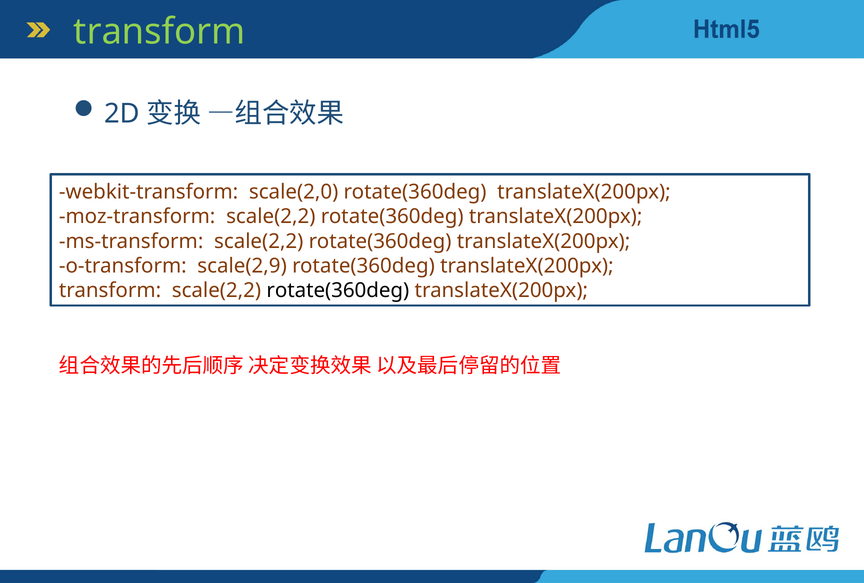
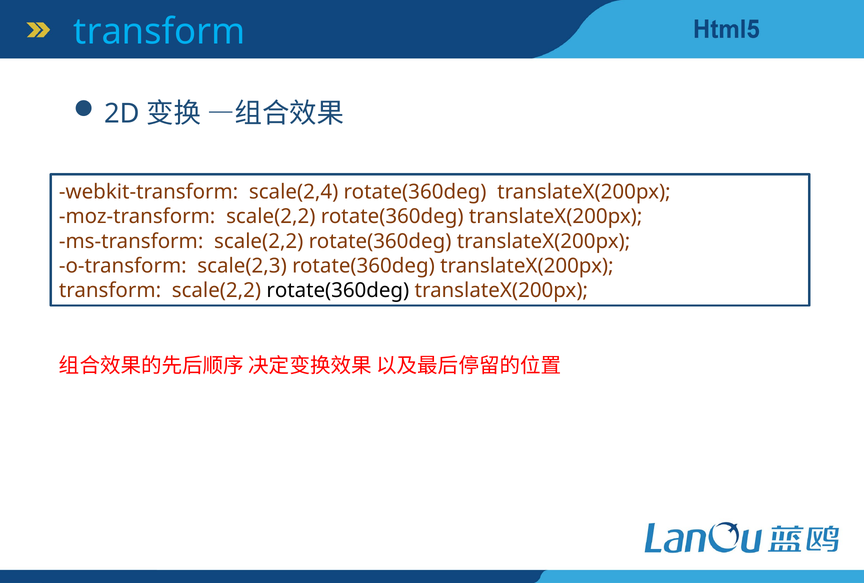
transform at (159, 32) colour: light green -> light blue
scale(2,0: scale(2,0 -> scale(2,4
scale(2,9: scale(2,9 -> scale(2,3
